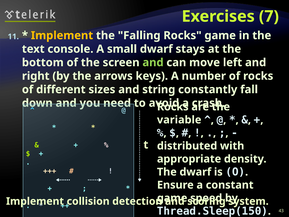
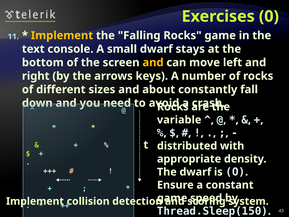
7: 7 -> 0
and at (153, 62) colour: light green -> yellow
string: string -> about
